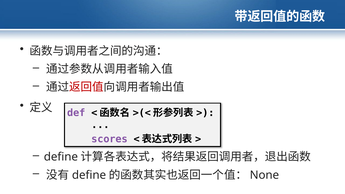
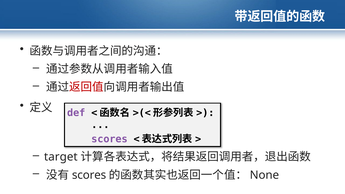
define at (61, 157): define -> target
define at (89, 175): define -> scores
